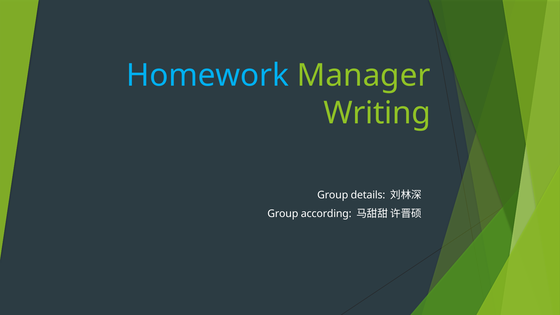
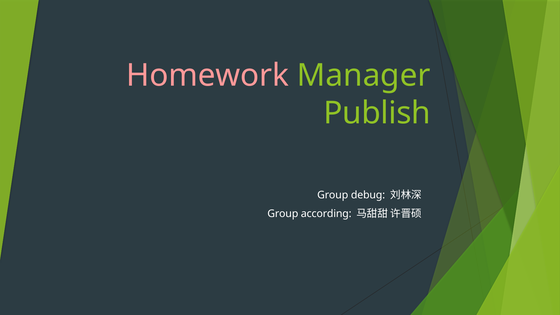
Homework colour: light blue -> pink
Writing: Writing -> Publish
details: details -> debug
